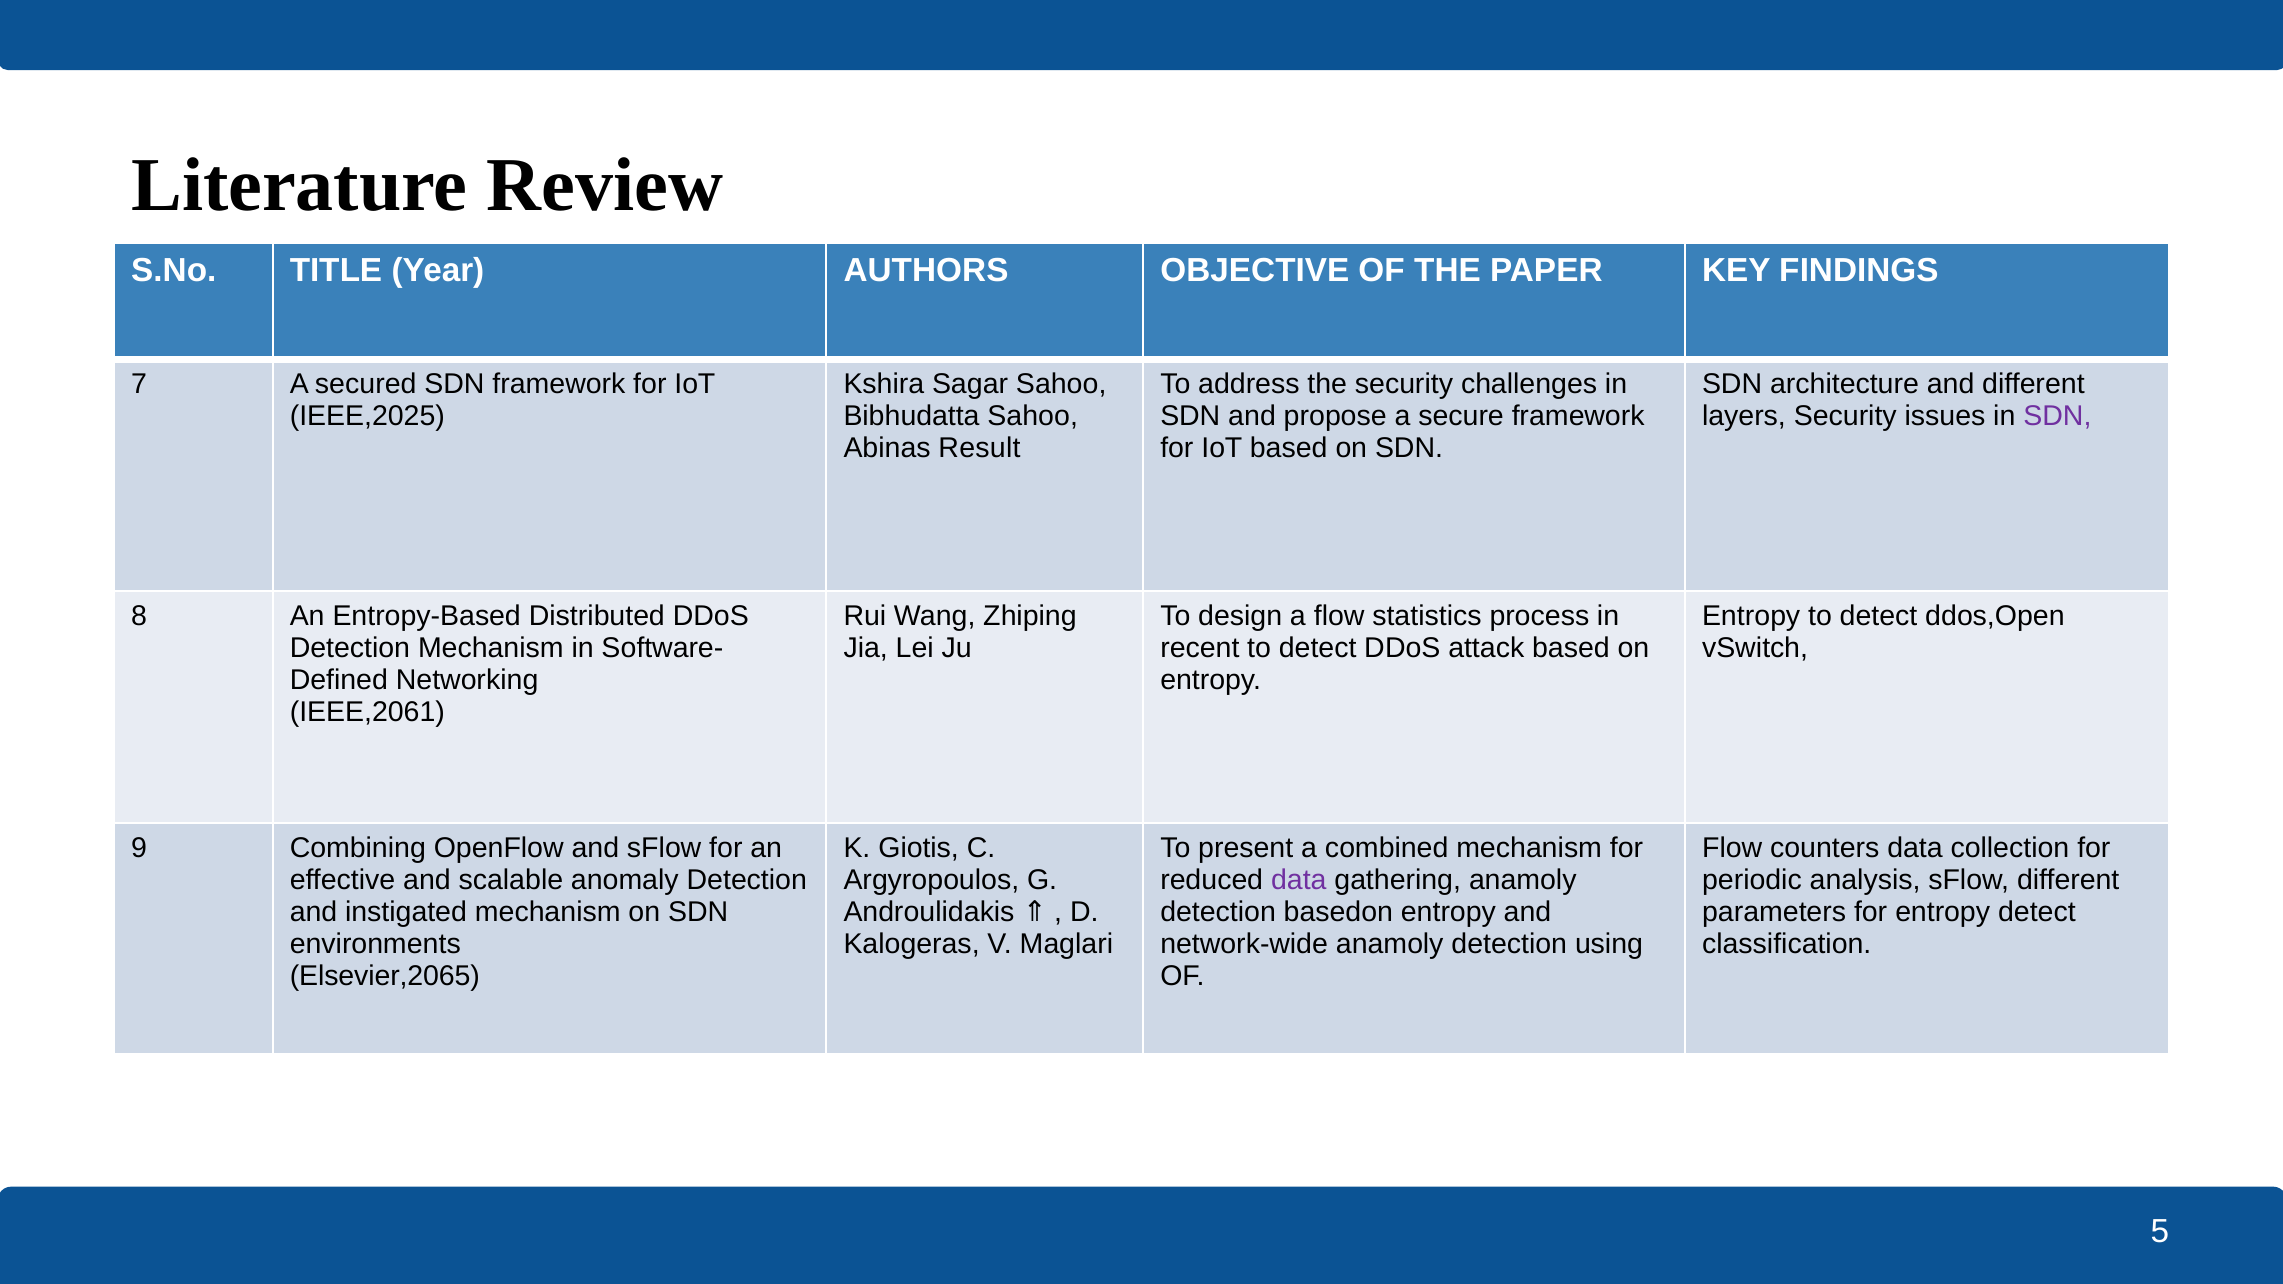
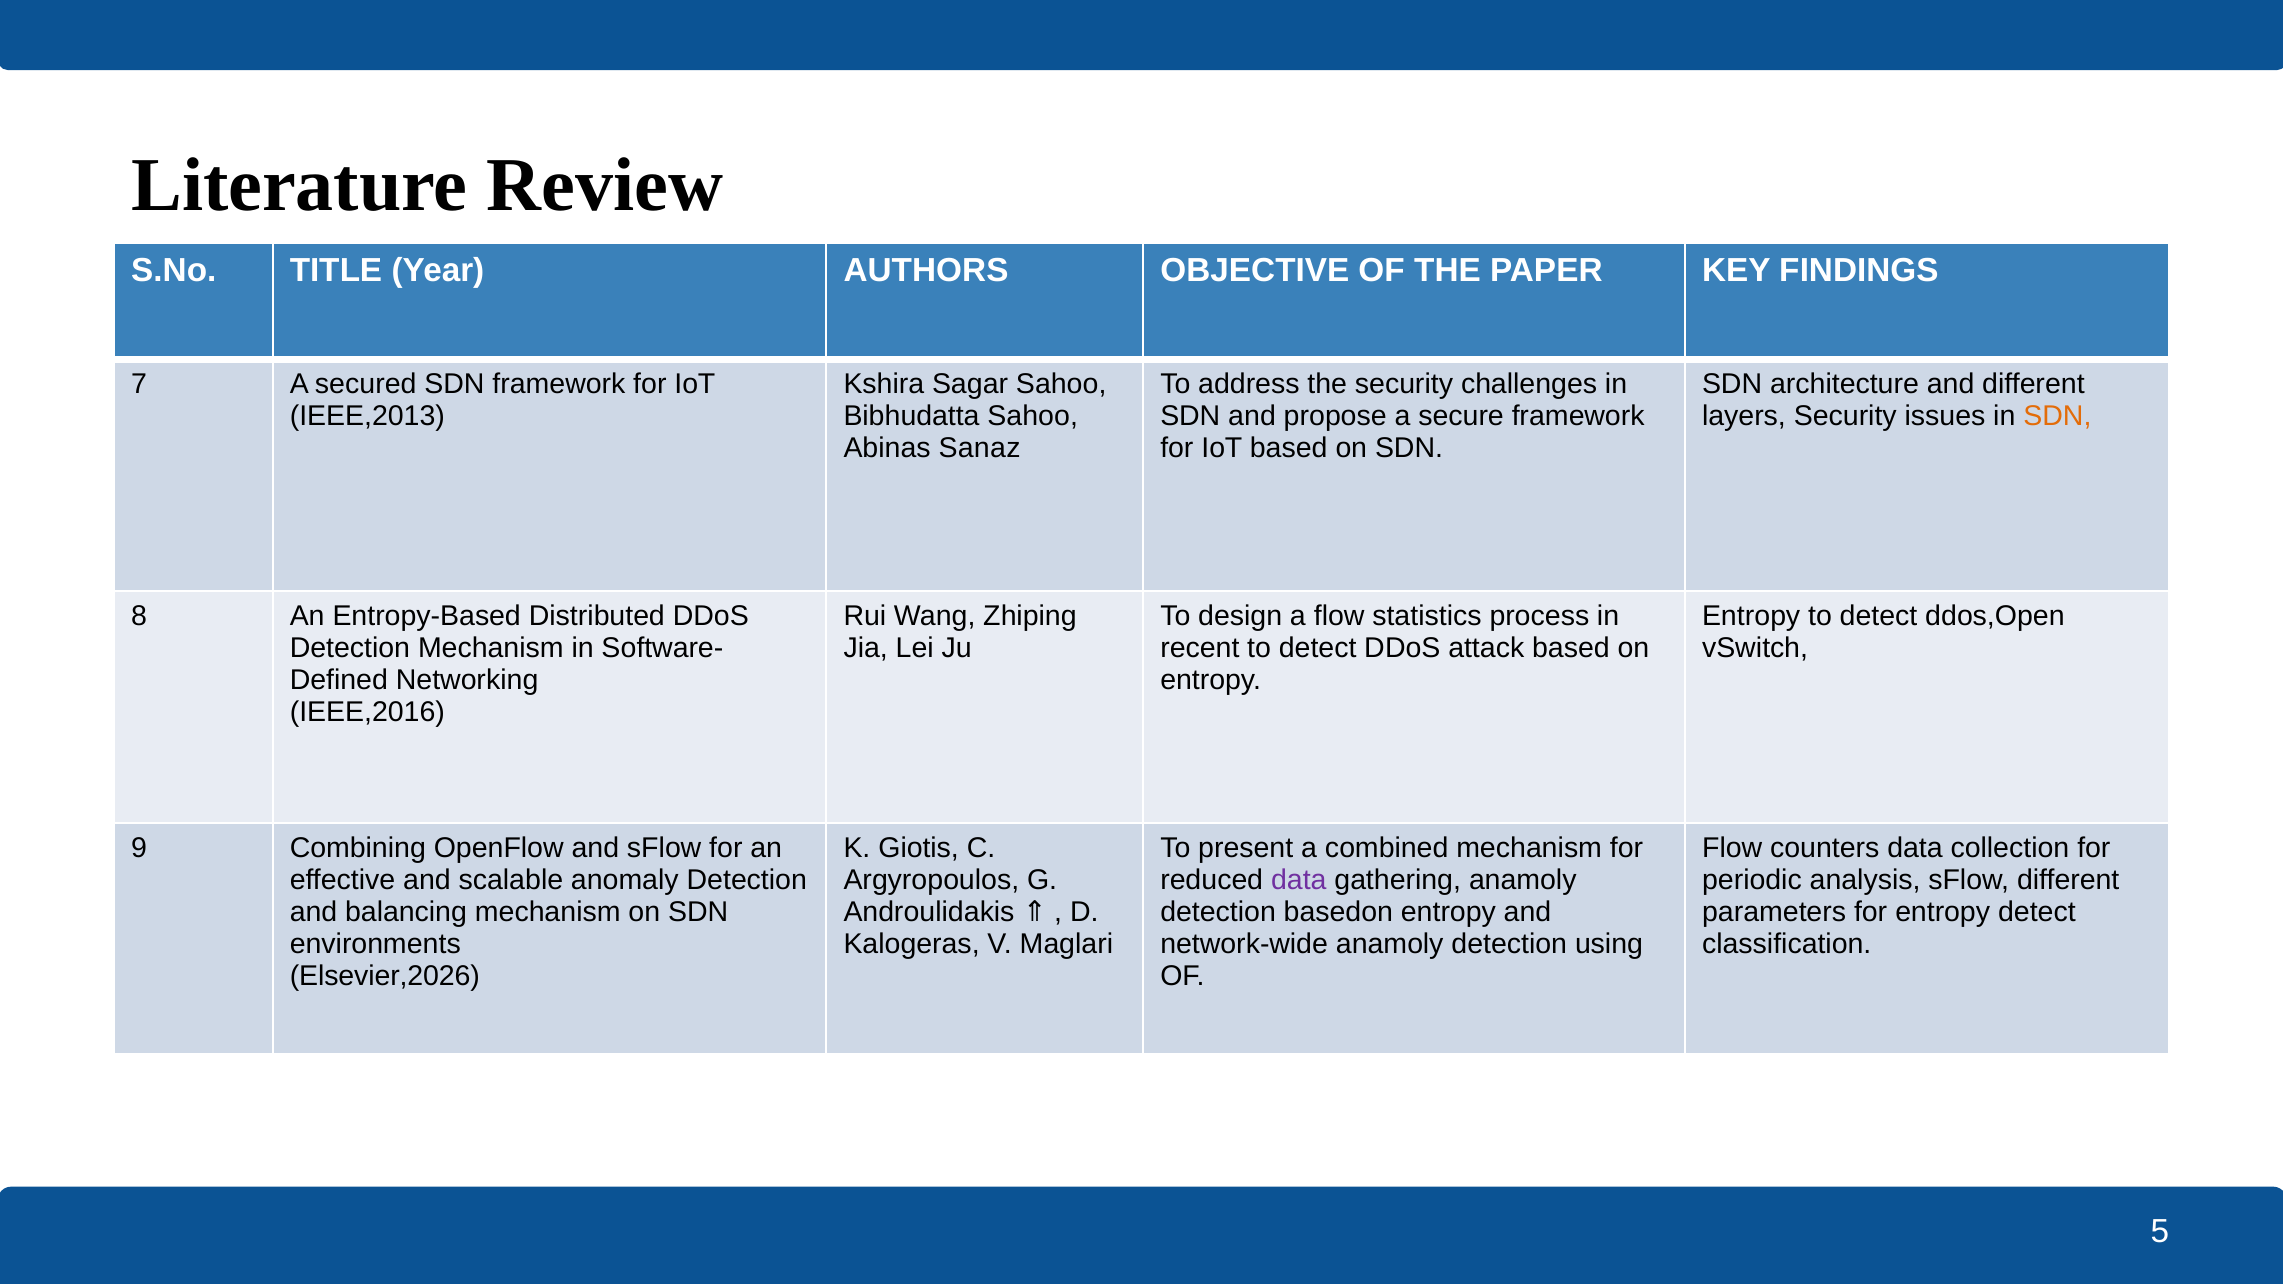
IEEE,2025: IEEE,2025 -> IEEE,2013
SDN at (2057, 416) colour: purple -> orange
Result: Result -> Sanaz
IEEE,2061: IEEE,2061 -> IEEE,2016
instigated: instigated -> balancing
Elsevier,2065: Elsevier,2065 -> Elsevier,2026
